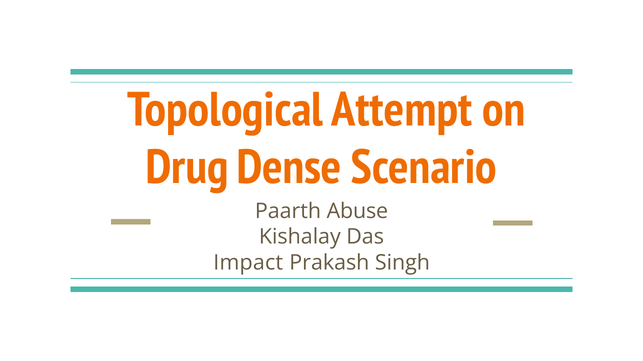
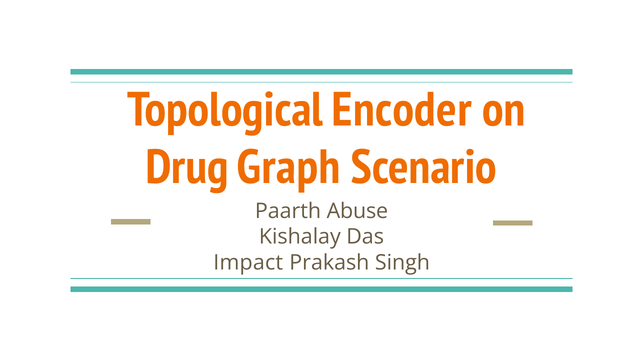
Attempt: Attempt -> Encoder
Dense: Dense -> Graph
